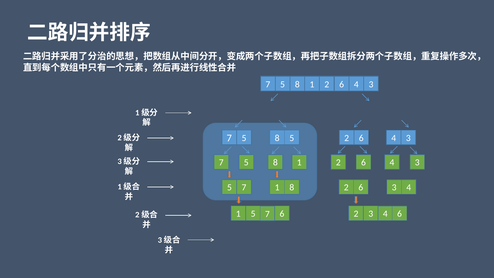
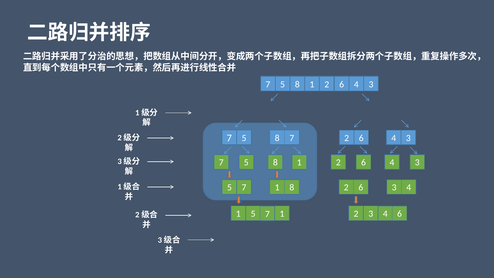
5 at (292, 138): 5 -> 7
1 6: 6 -> 1
